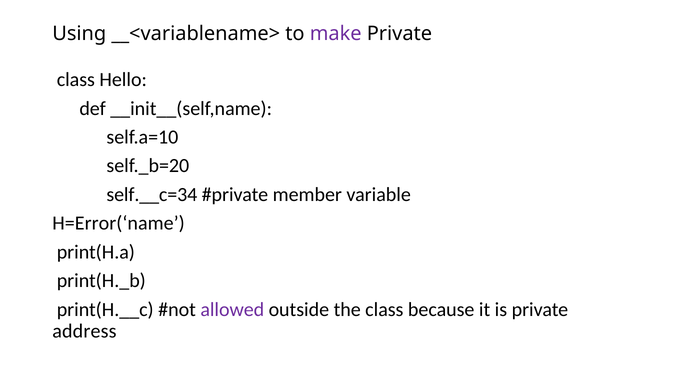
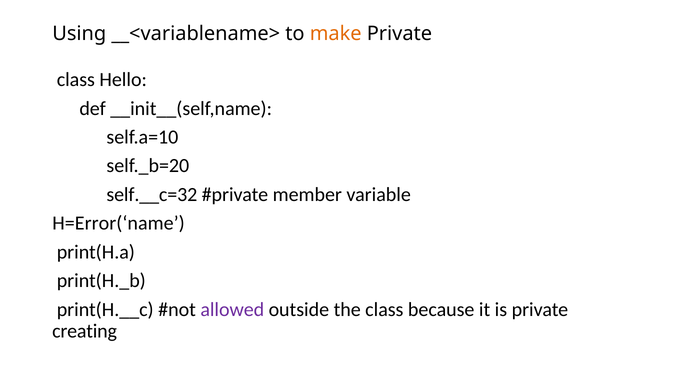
make colour: purple -> orange
self.__c=34: self.__c=34 -> self.__c=32
address: address -> creating
